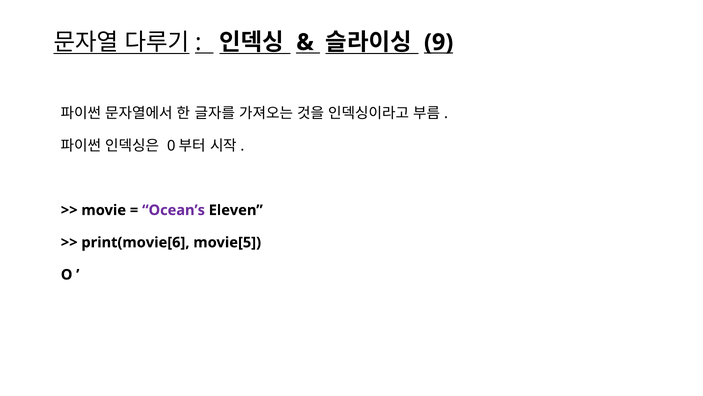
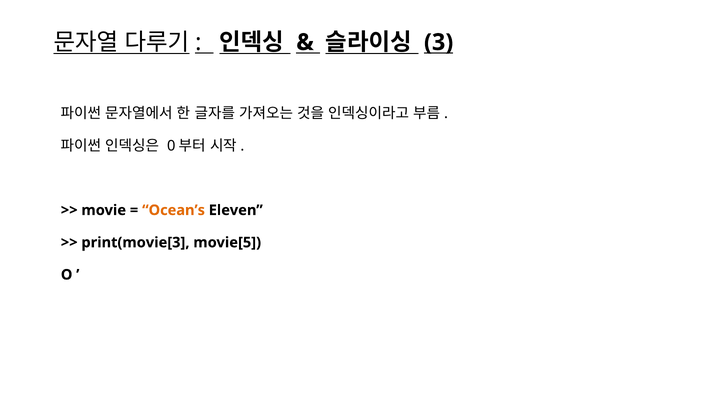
9: 9 -> 3
Ocean’s colour: purple -> orange
print(movie[6: print(movie[6 -> print(movie[3
